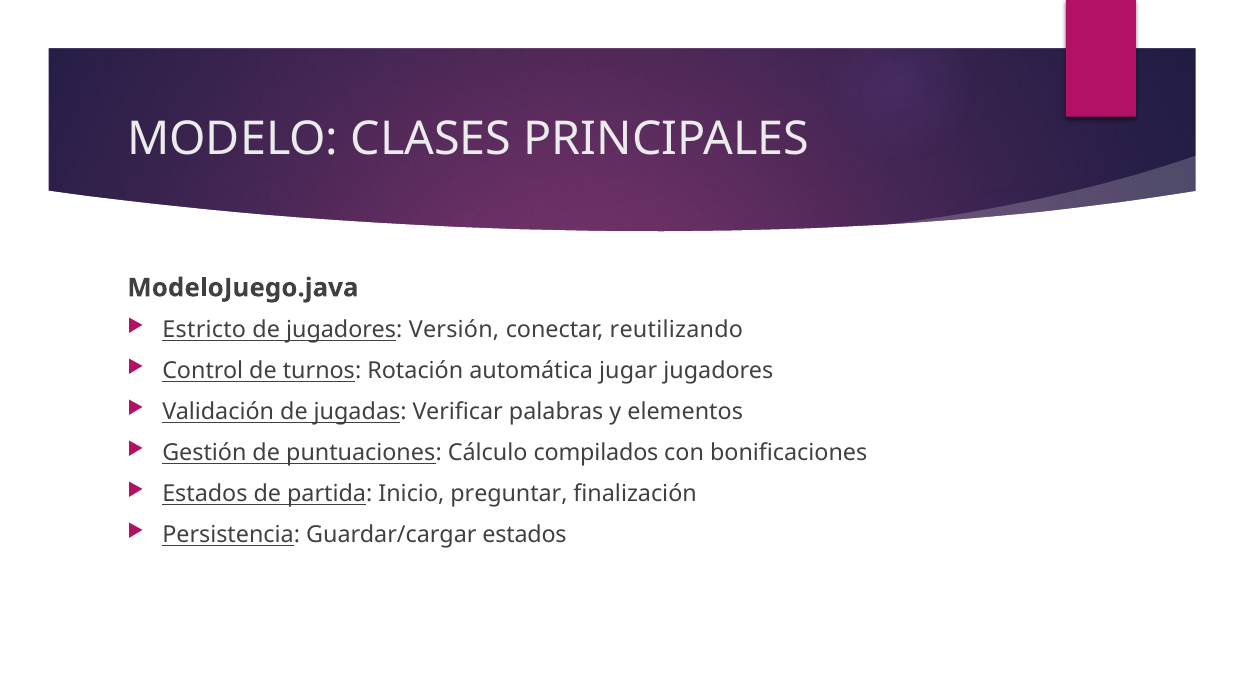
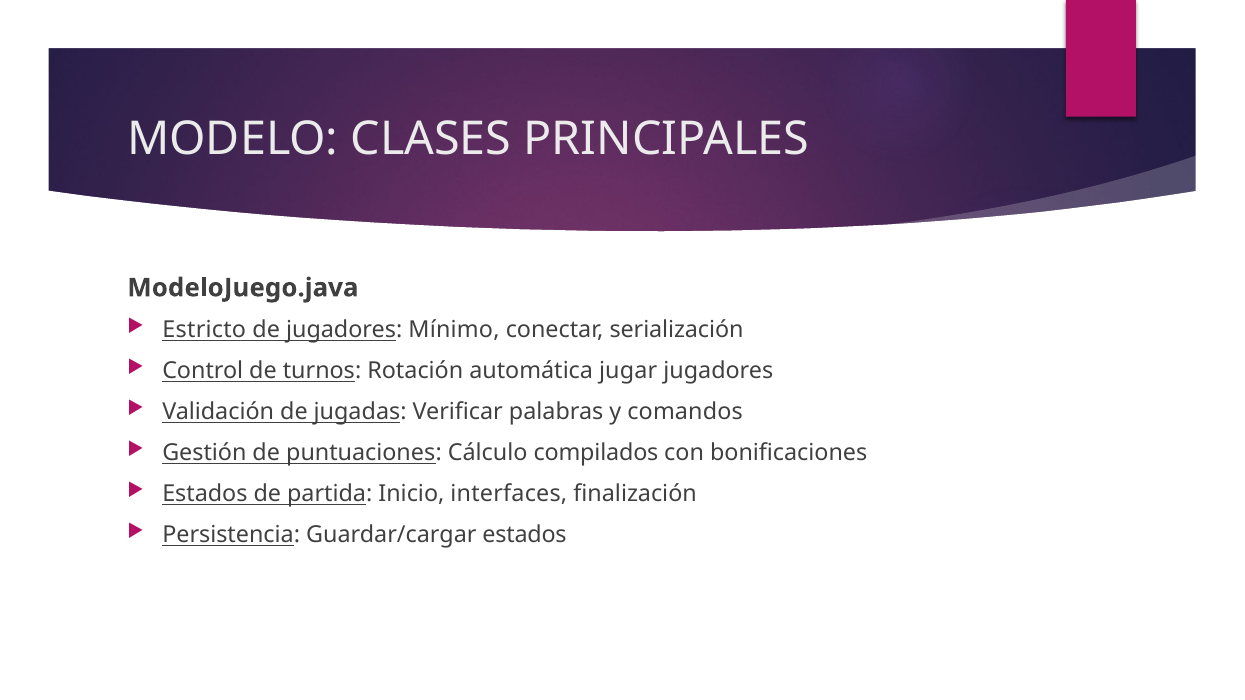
Versión: Versión -> Mínimo
reutilizando: reutilizando -> serialización
elementos: elementos -> comandos
preguntar: preguntar -> interfaces
